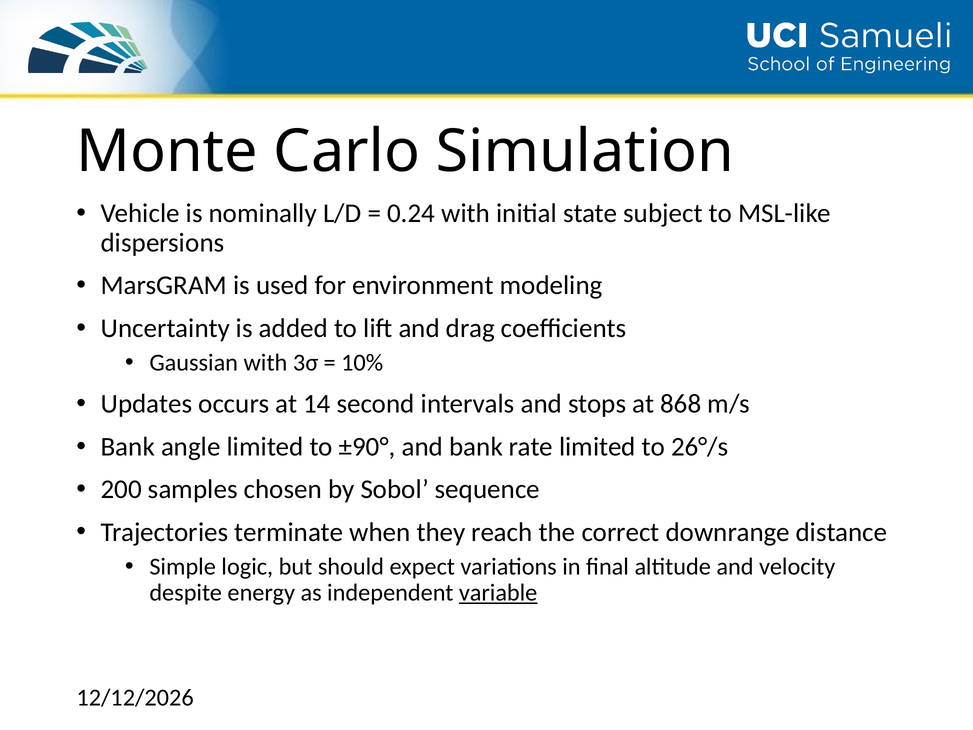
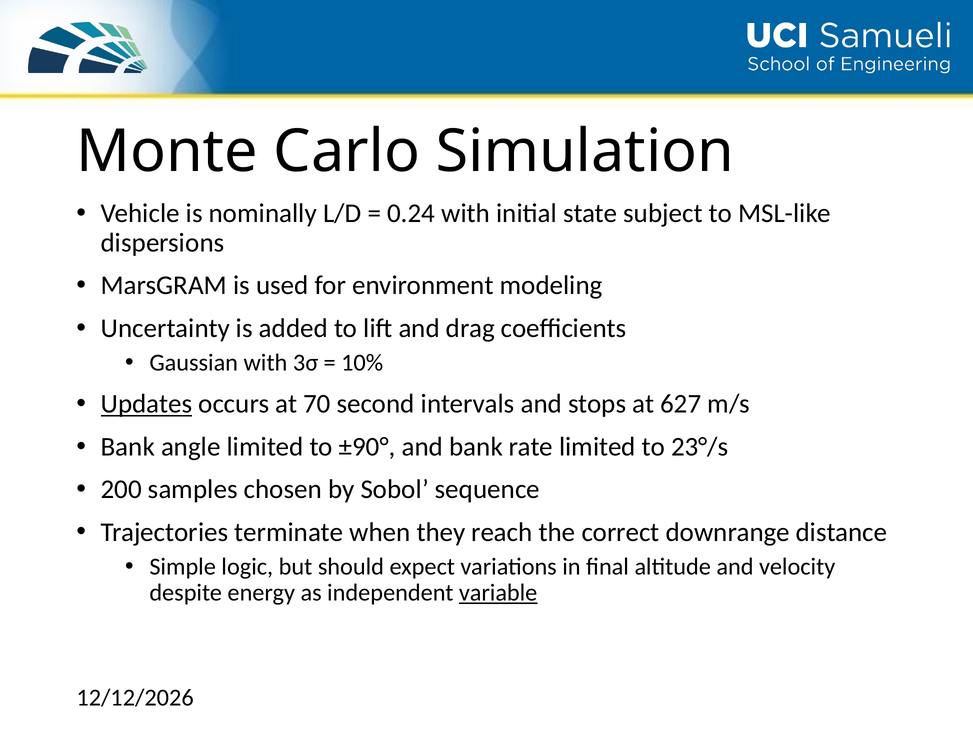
Updates underline: none -> present
14: 14 -> 70
868: 868 -> 627
26°/s: 26°/s -> 23°/s
